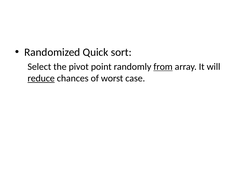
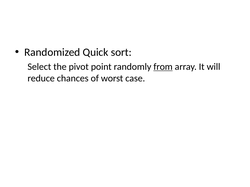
reduce underline: present -> none
